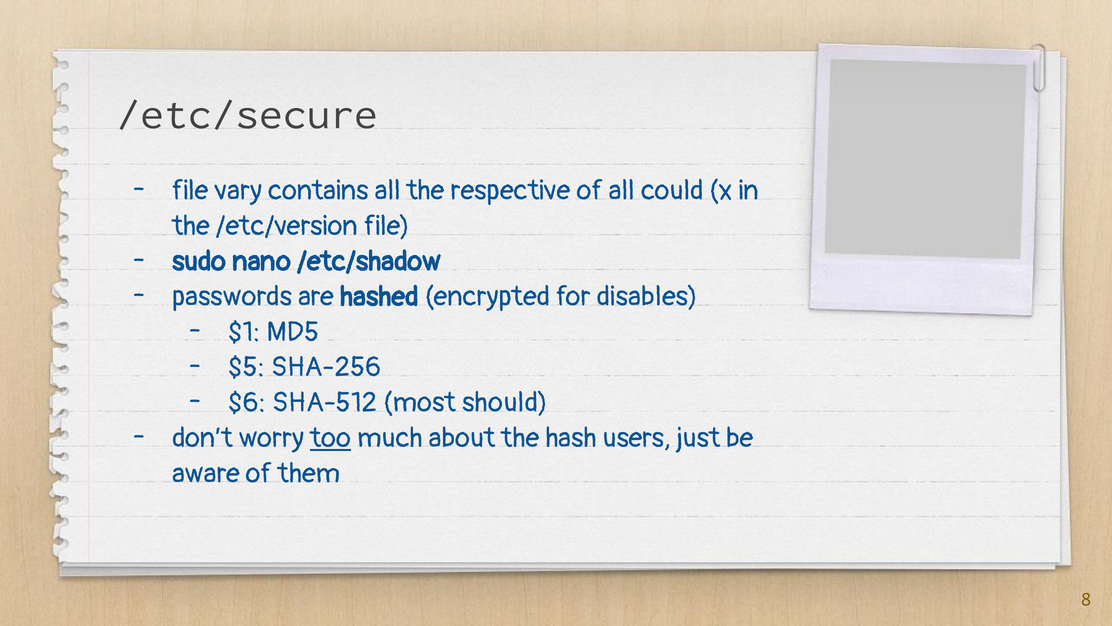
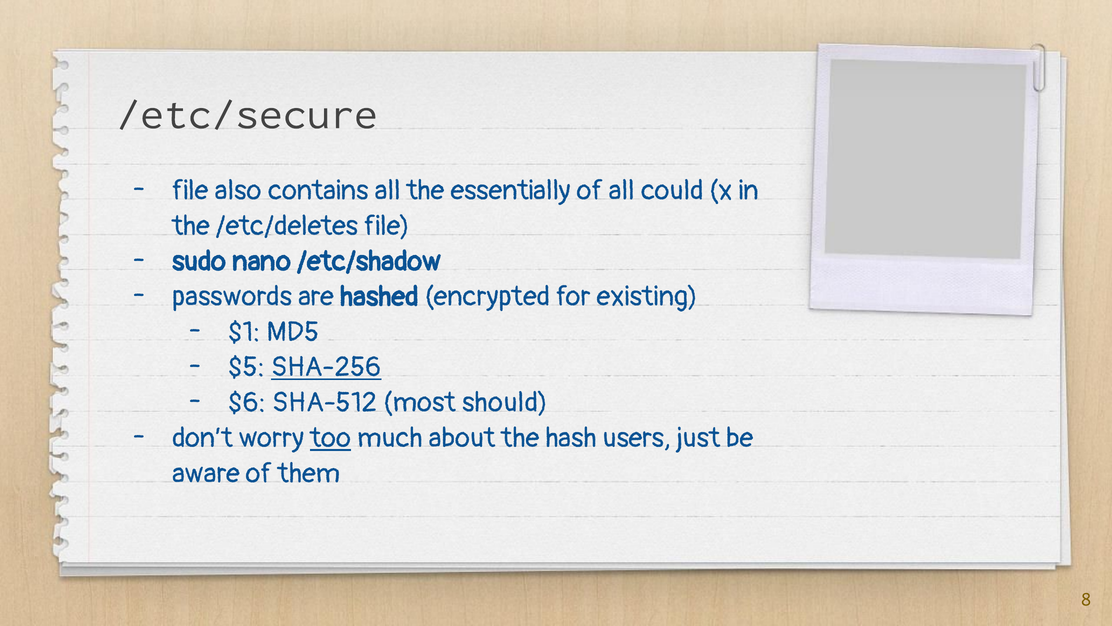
vary: vary -> also
respective: respective -> essentially
/etc/version: /etc/version -> /etc/deletes
disables: disables -> existing
SHA-256 underline: none -> present
